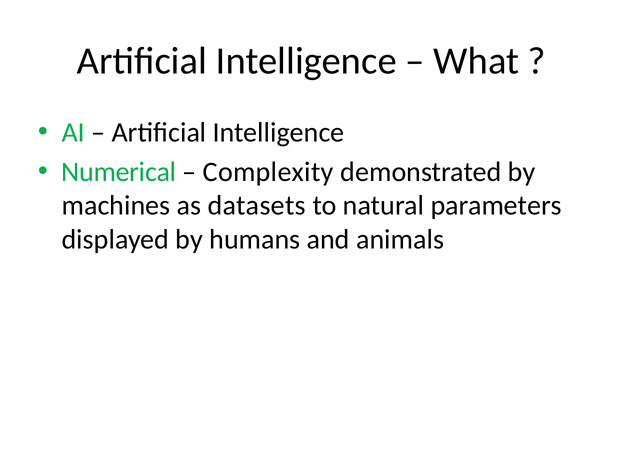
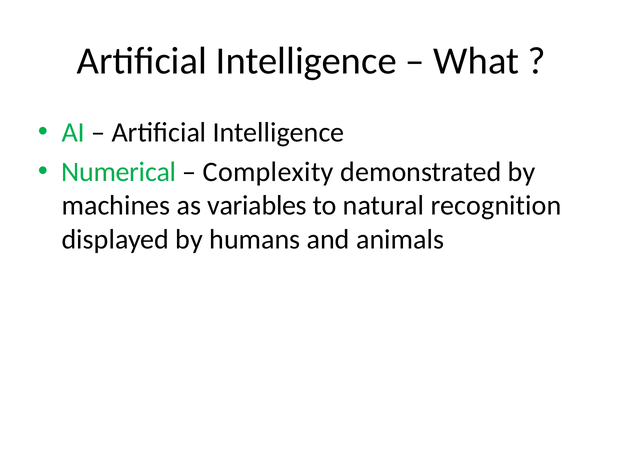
datasets: datasets -> variables
parameters: parameters -> recognition
